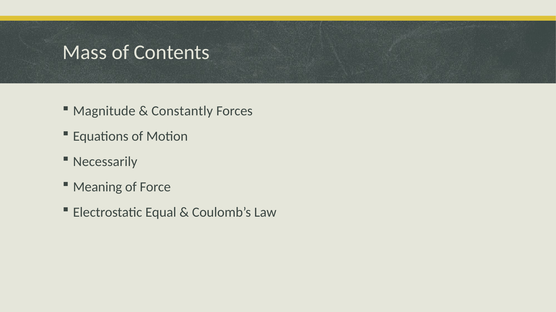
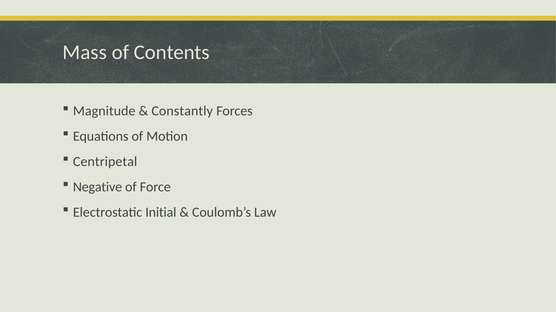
Necessarily: Necessarily -> Centripetal
Meaning: Meaning -> Negative
Equal: Equal -> Initial
